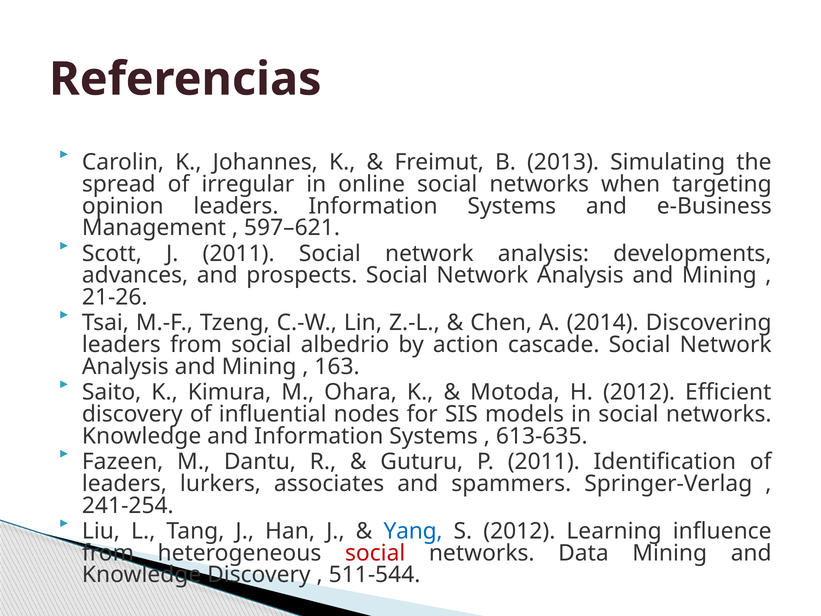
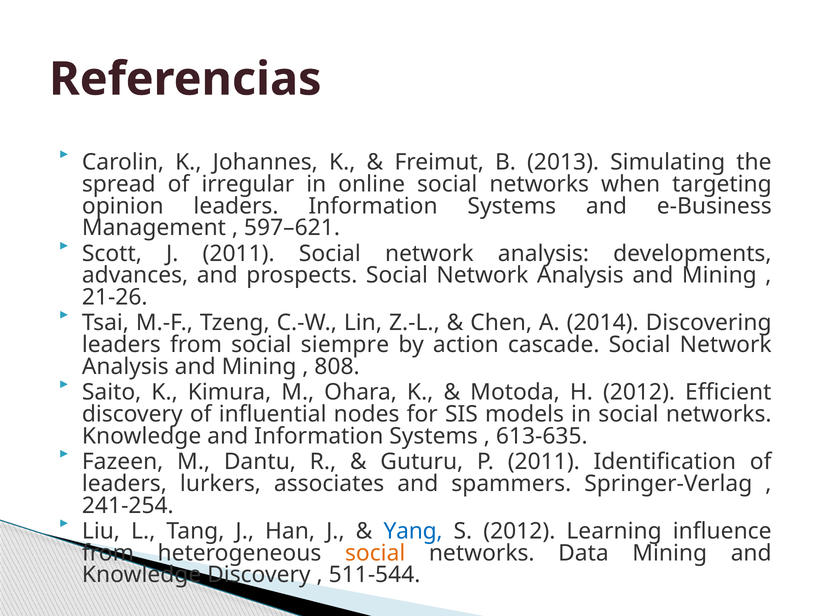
albedrio: albedrio -> siempre
163: 163 -> 808
social at (375, 553) colour: red -> orange
